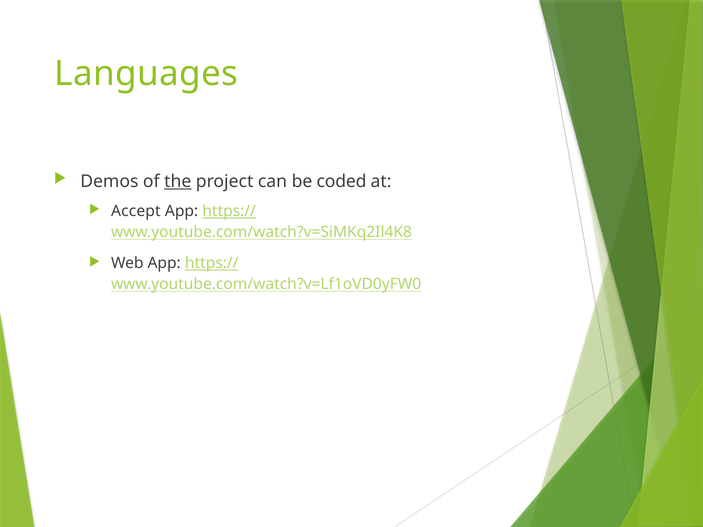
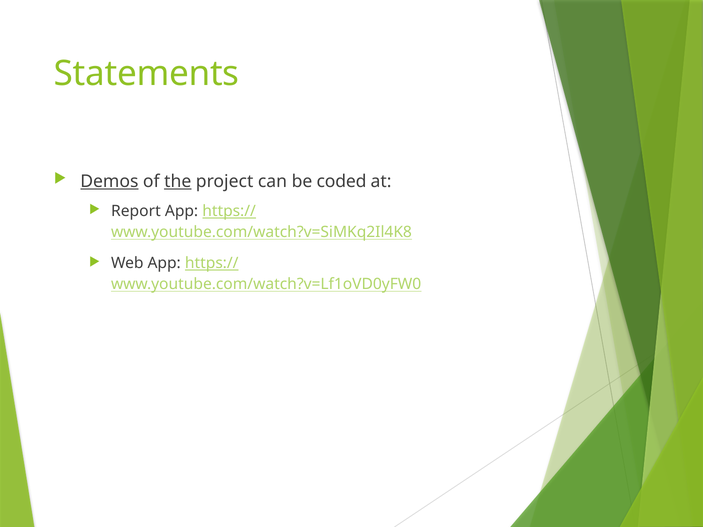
Languages: Languages -> Statements
Demos underline: none -> present
Accept: Accept -> Report
